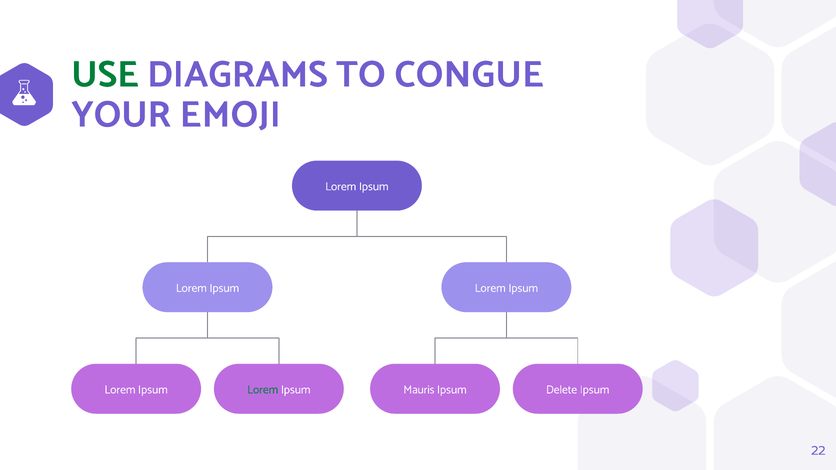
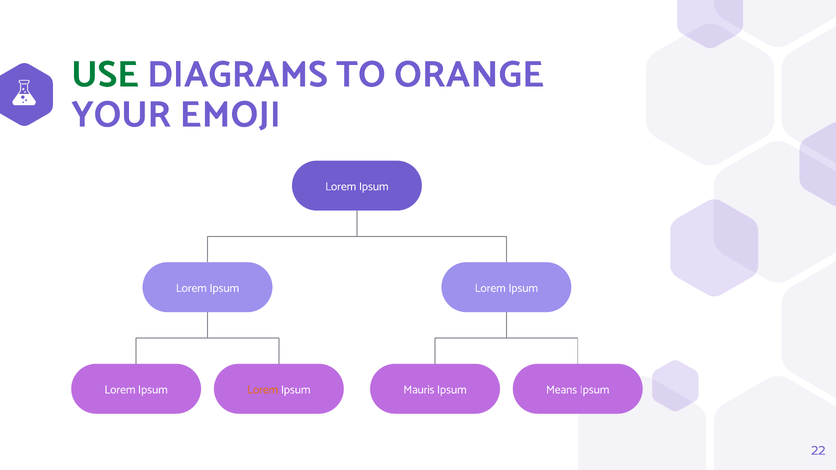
CONGUE: CONGUE -> ORANGE
Lorem at (263, 390) colour: green -> orange
Delete: Delete -> Means
